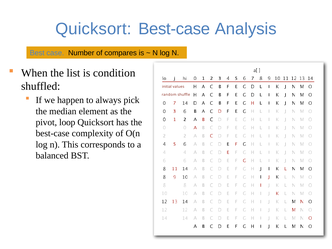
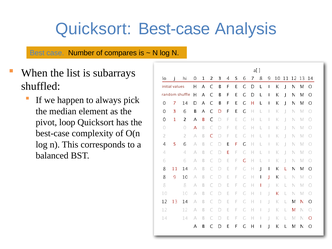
condition: condition -> subarrays
